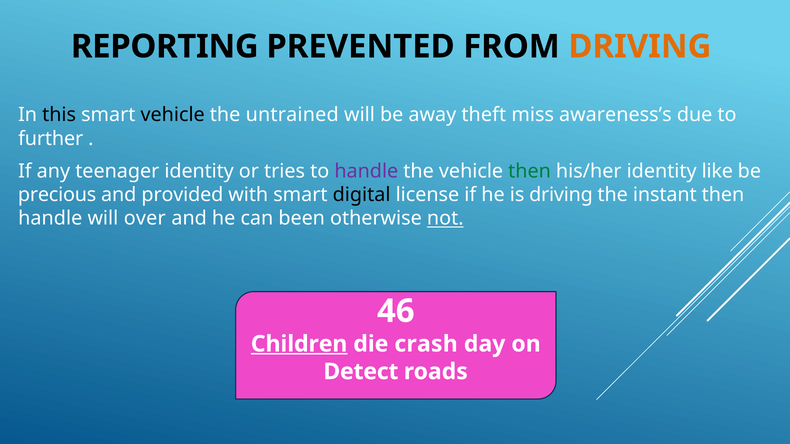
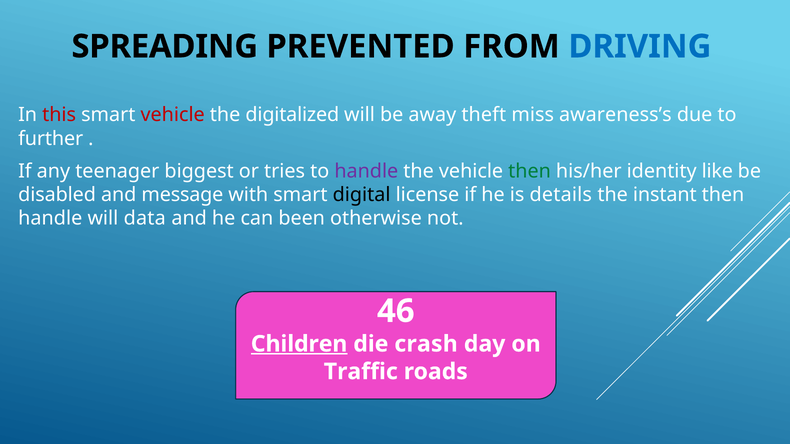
REPORTING: REPORTING -> SPREADING
DRIVING at (640, 47) colour: orange -> blue
this colour: black -> red
vehicle at (173, 115) colour: black -> red
untrained: untrained -> digitalized
teenager identity: identity -> biggest
precious: precious -> disabled
provided: provided -> message
is driving: driving -> details
over: over -> data
not underline: present -> none
Detect: Detect -> Traffic
